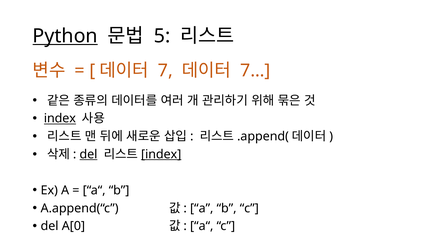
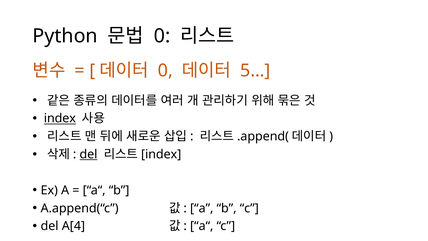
Python underline: present -> none
5 at (162, 36): 5 -> 0
7 at (165, 70): 7 -> 0
7…: 7… -> 5…
index at (161, 154) underline: present -> none
A[0: A[0 -> A[4
